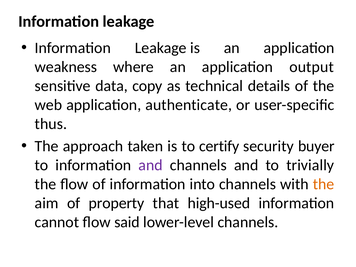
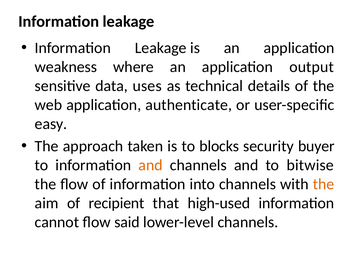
copy: copy -> uses
thus: thus -> easy
certify: certify -> blocks
and at (151, 165) colour: purple -> orange
trivially: trivially -> bitwise
property: property -> recipient
